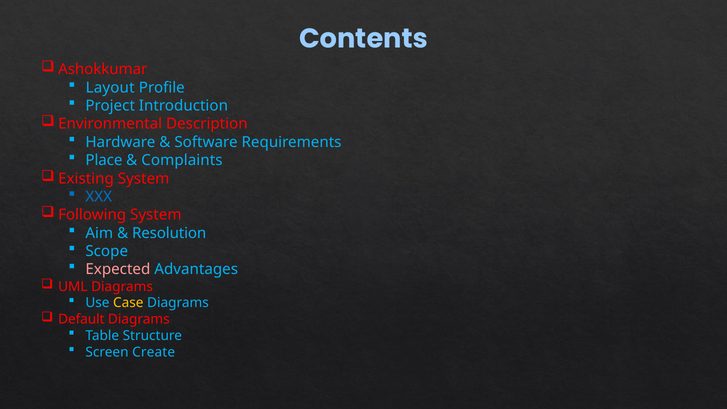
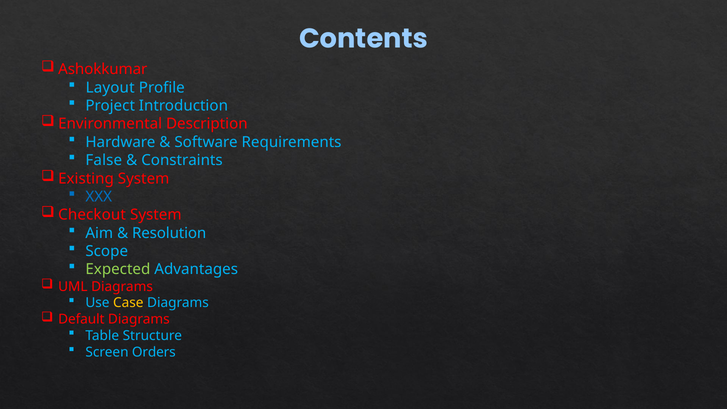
Place: Place -> False
Complaints: Complaints -> Constraints
Following: Following -> Checkout
Expected colour: pink -> light green
Create: Create -> Orders
